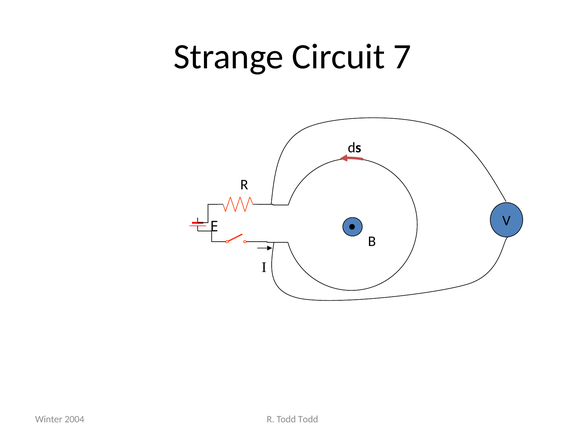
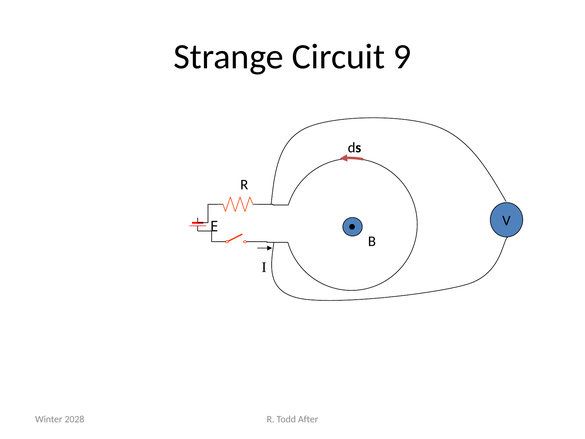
7: 7 -> 9
2004: 2004 -> 2028
Todd Todd: Todd -> After
